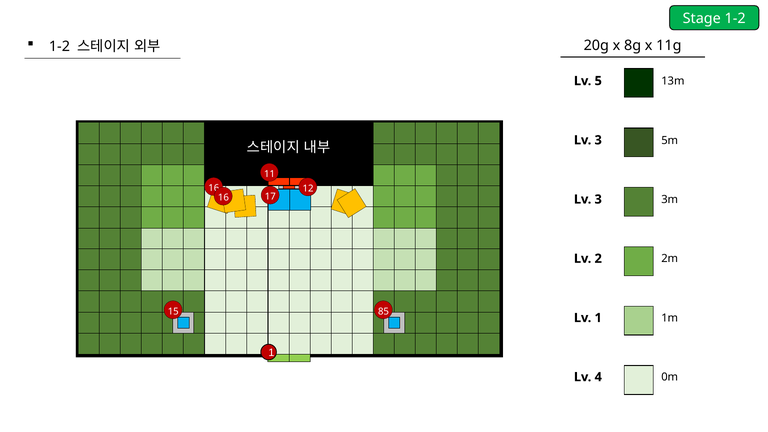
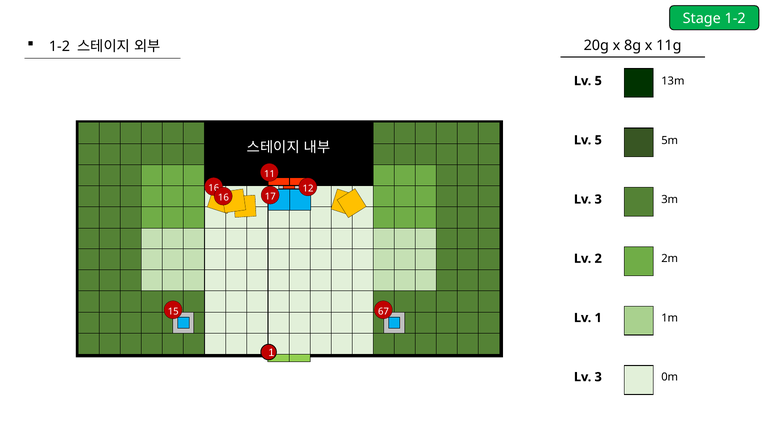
3 at (598, 140): 3 -> 5
85: 85 -> 67
4 at (598, 377): 4 -> 3
